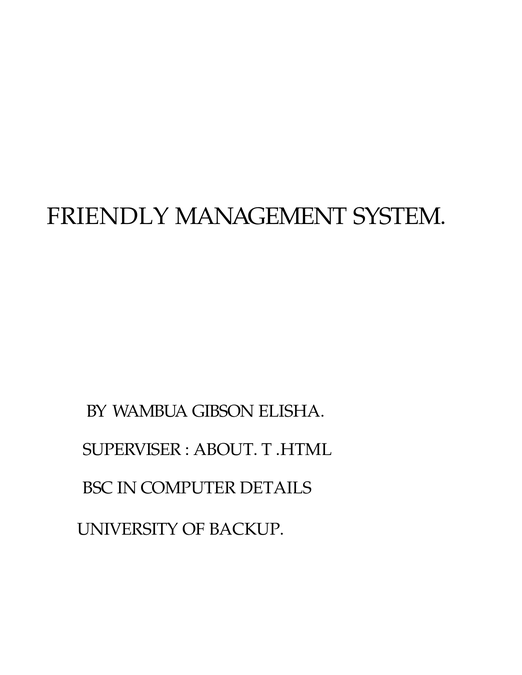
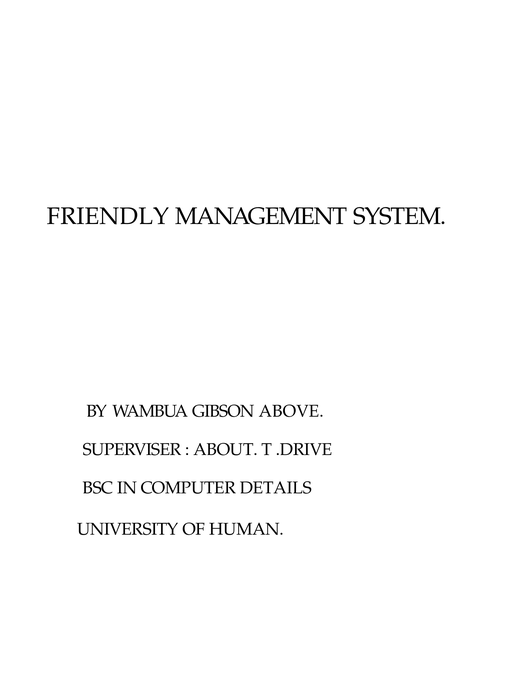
ELISHA: ELISHA -> ABOVE
.HTML: .HTML -> .DRIVE
BACKUP: BACKUP -> HUMAN
